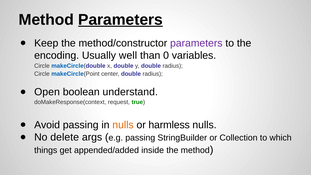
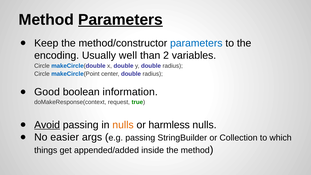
parameters at (196, 43) colour: purple -> blue
0: 0 -> 2
Open: Open -> Good
understand: understand -> information
Avoid underline: none -> present
delete: delete -> easier
